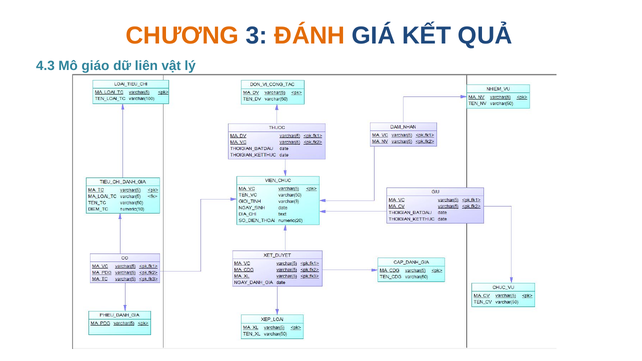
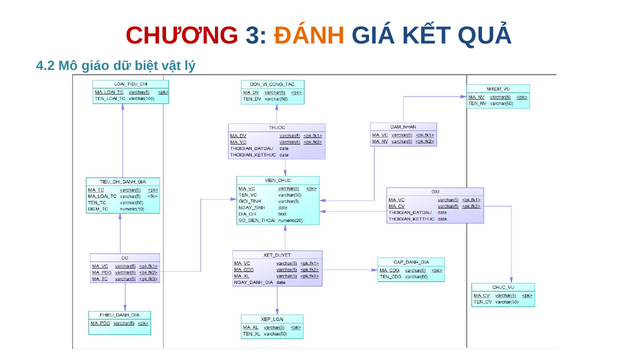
CHƯƠNG colour: orange -> red
4.3: 4.3 -> 4.2
liên: liên -> biệt
